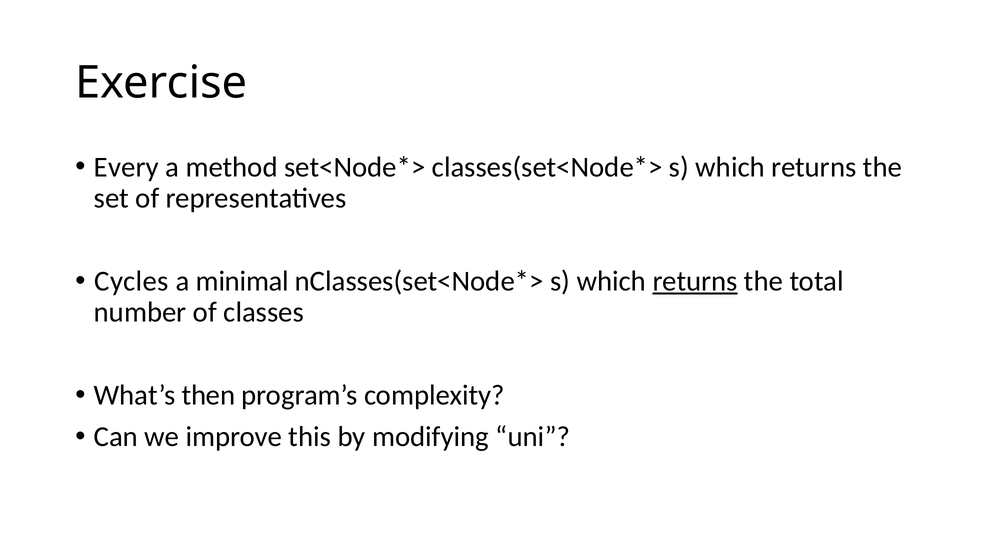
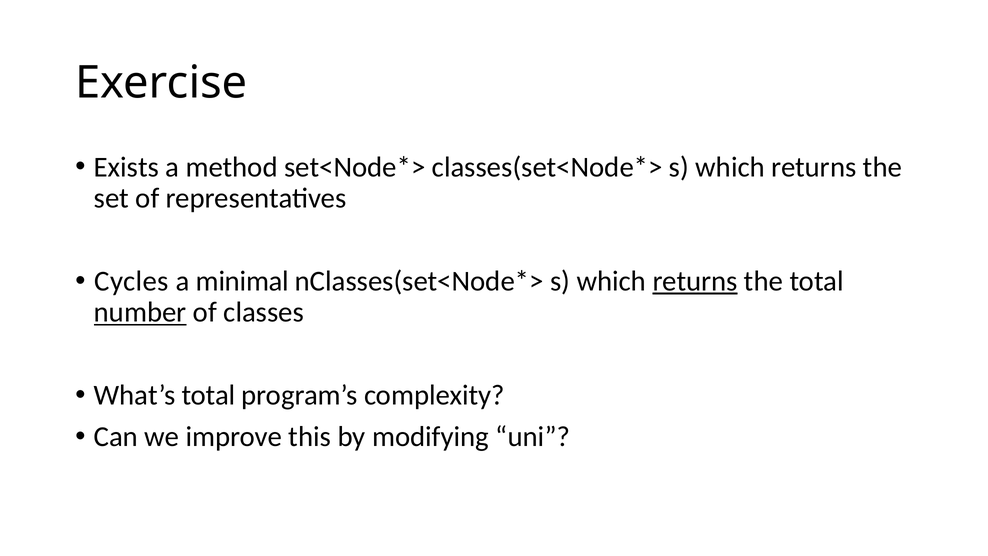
Every: Every -> Exists
number underline: none -> present
What’s then: then -> total
